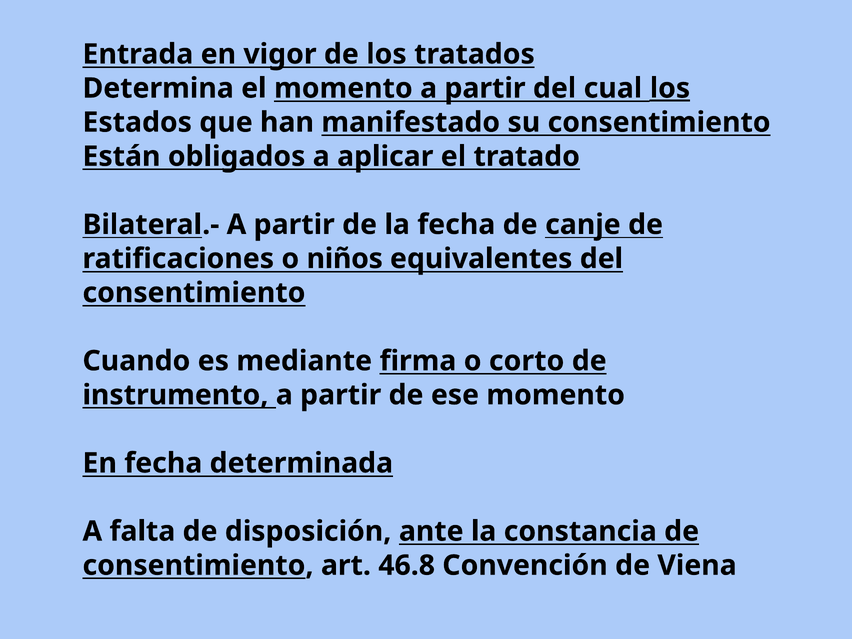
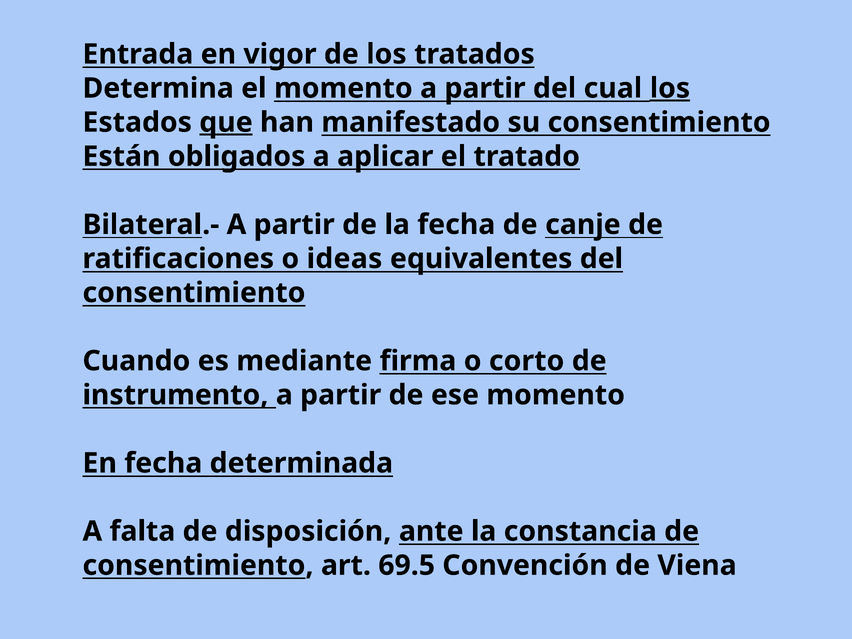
que underline: none -> present
niños: niños -> ideas
46.8: 46.8 -> 69.5
